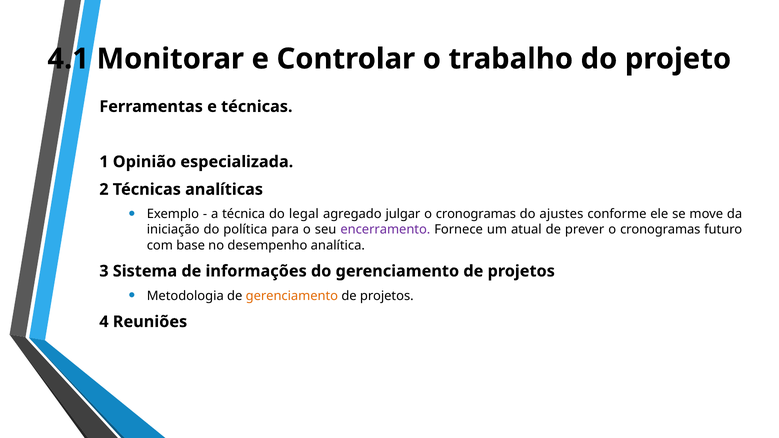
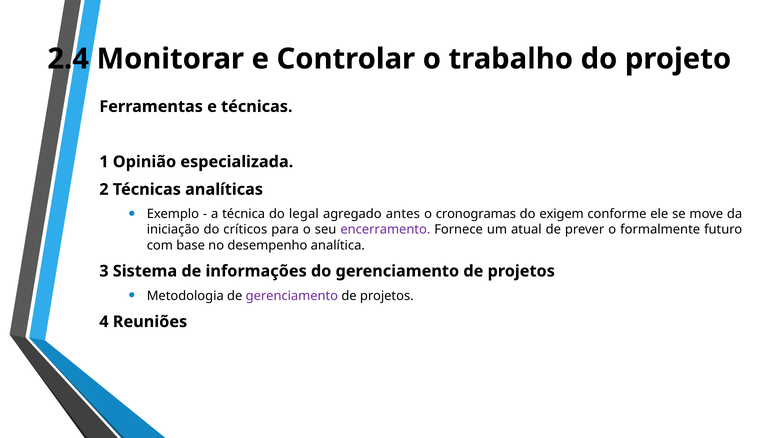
4.1: 4.1 -> 2.4
julgar: julgar -> antes
ajustes: ajustes -> exigem
política: política -> críticos
prever o cronogramas: cronogramas -> formalmente
gerenciamento at (292, 296) colour: orange -> purple
